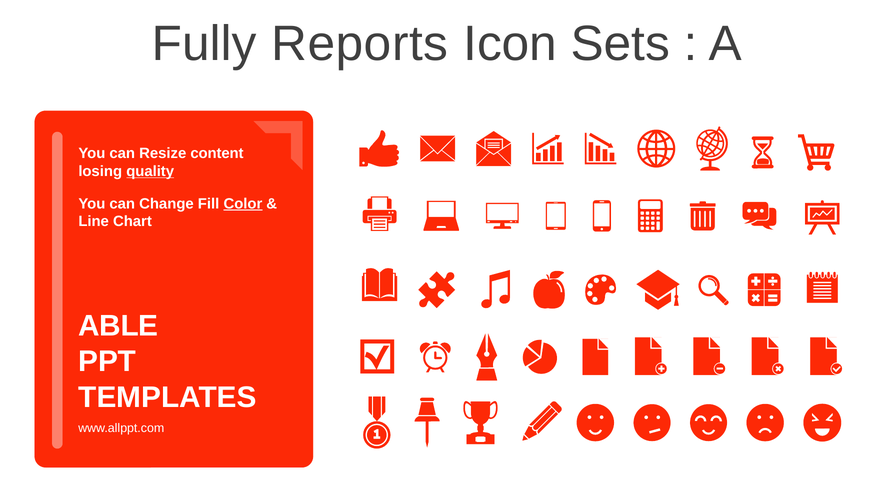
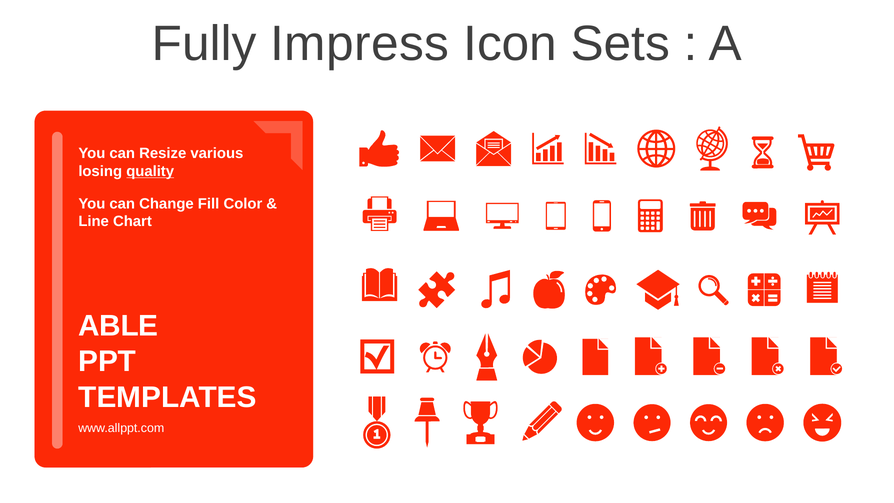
Reports: Reports -> Impress
content: content -> various
Color underline: present -> none
